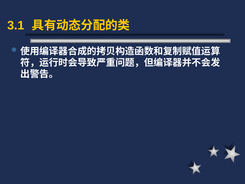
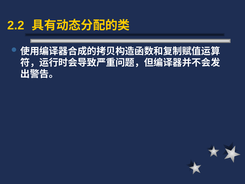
3.1: 3.1 -> 2.2
